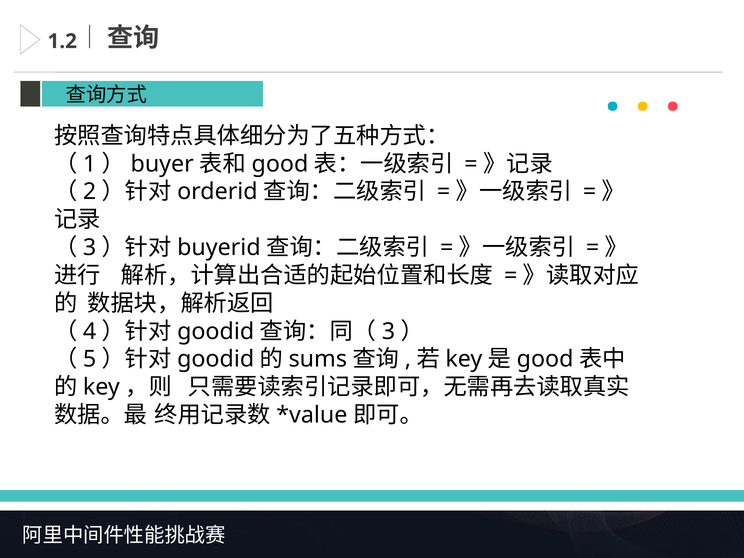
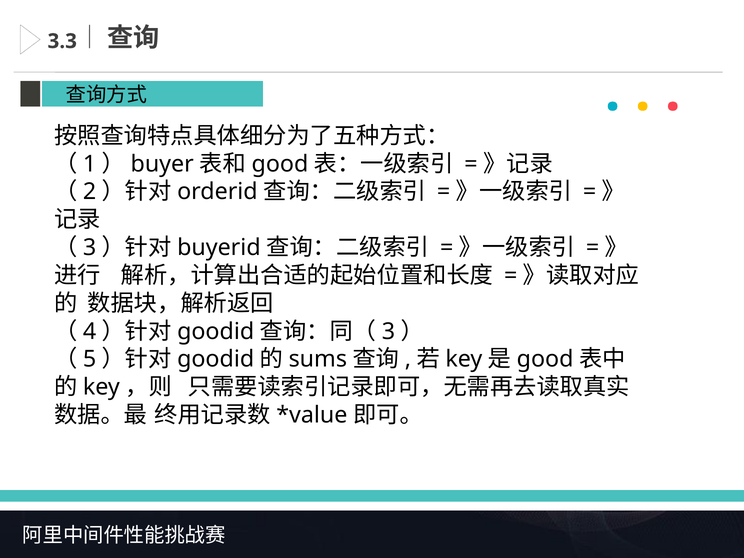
1.2: 1.2 -> 3.3
